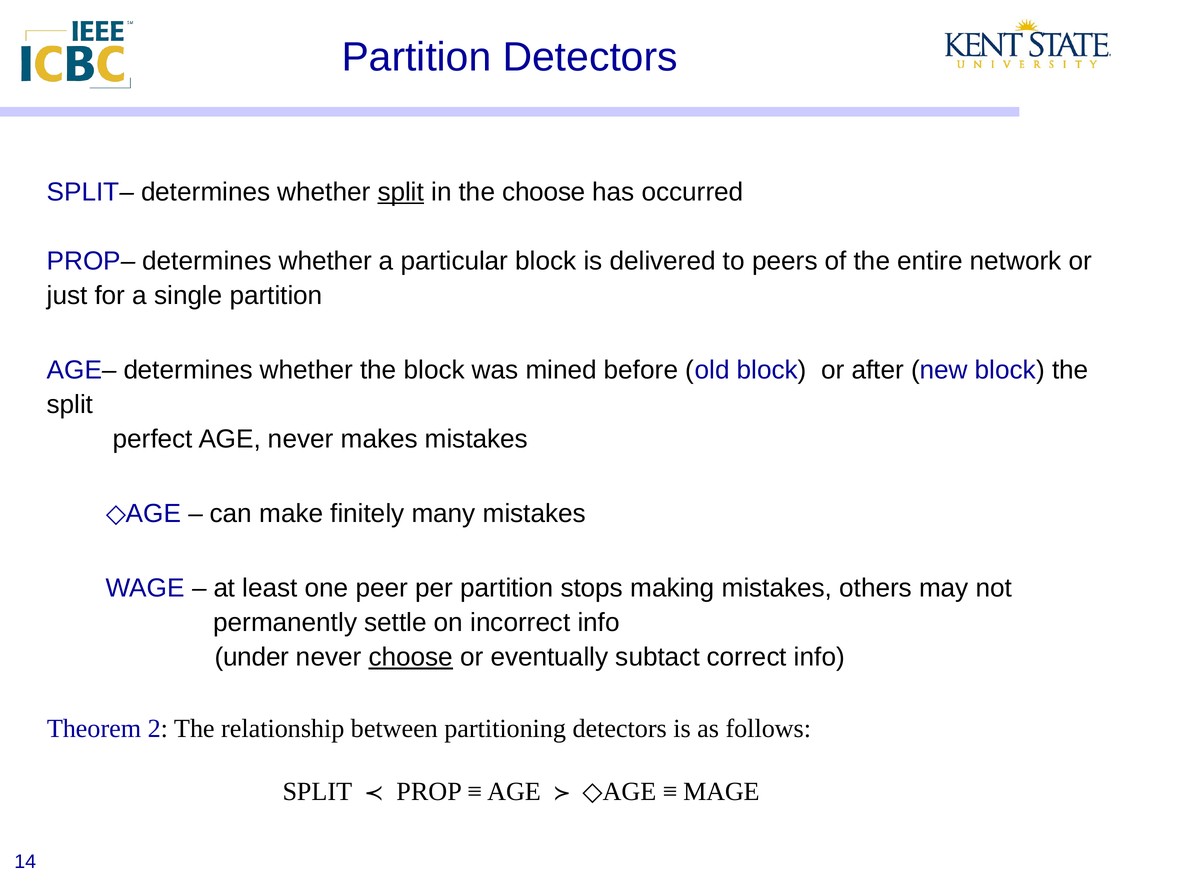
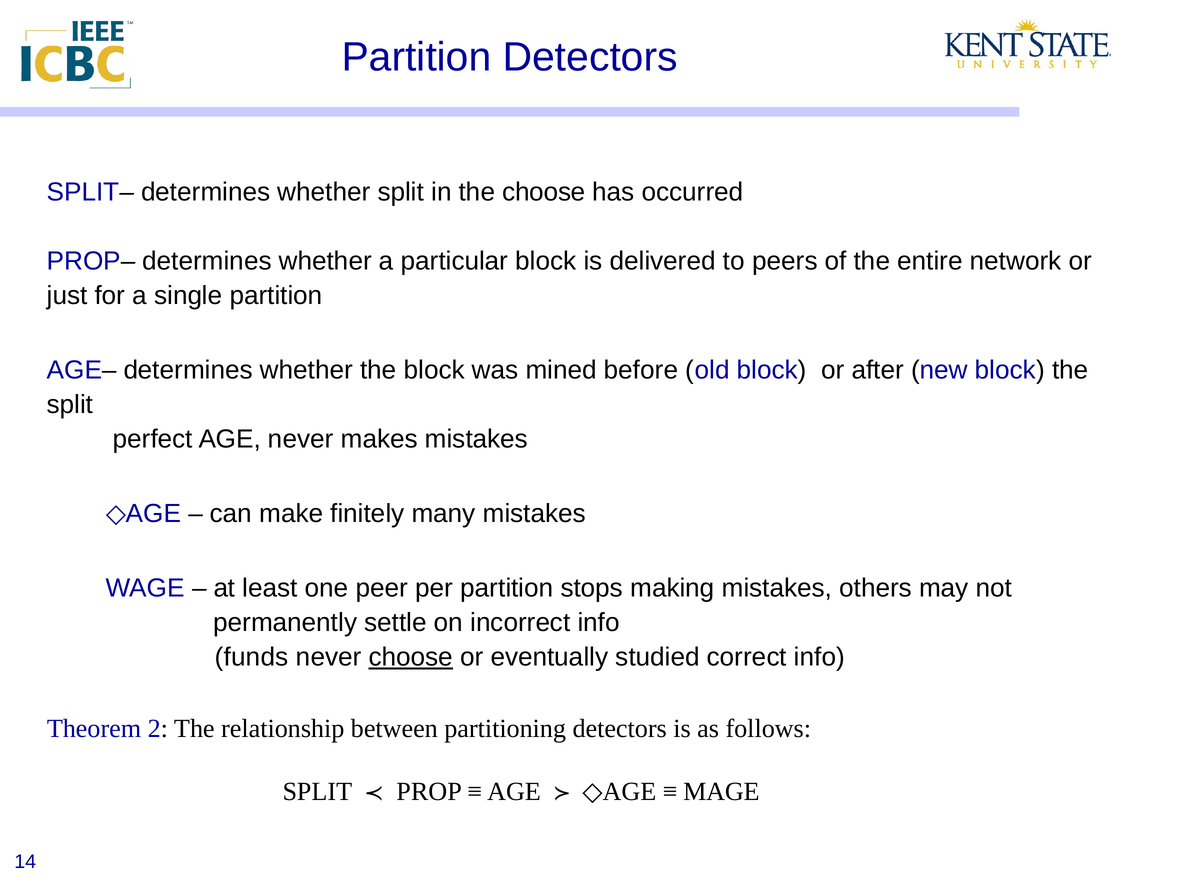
split at (401, 192) underline: present -> none
under: under -> funds
subtact: subtact -> studied
